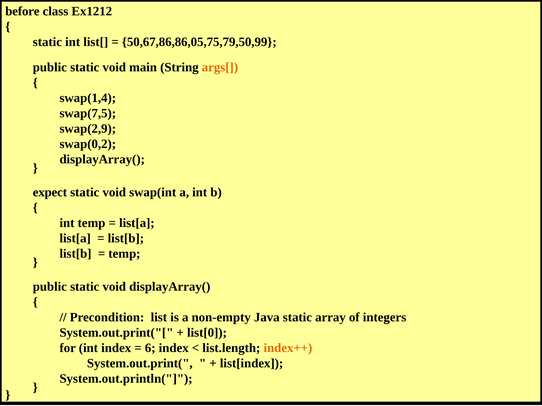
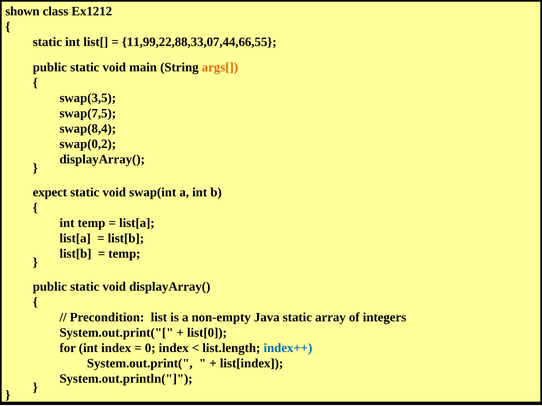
before: before -> shown
50,67,86,86,05,75,79,50,99: 50,67,86,86,05,75,79,50,99 -> 11,99,22,88,33,07,44,66,55
swap(1,4: swap(1,4 -> swap(3,5
swap(2,9: swap(2,9 -> swap(8,4
6: 6 -> 0
index++ colour: orange -> blue
